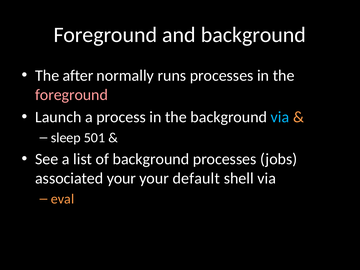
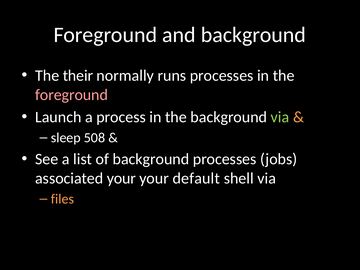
after: after -> their
via at (280, 117) colour: light blue -> light green
501: 501 -> 508
eval: eval -> files
